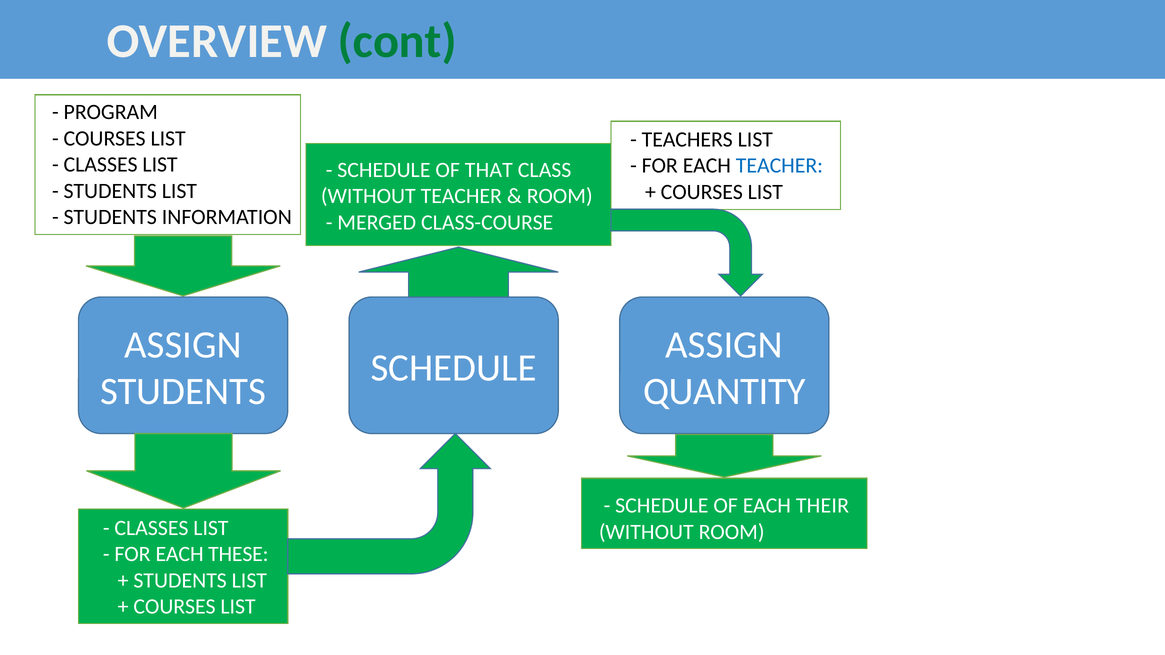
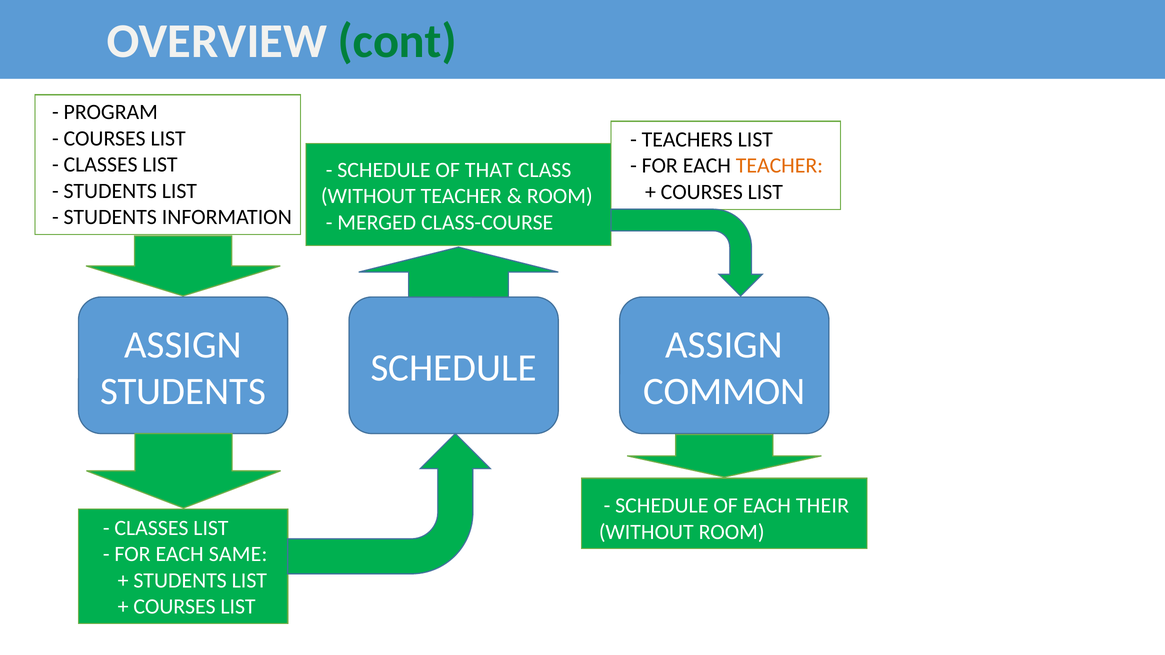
TEACHER at (779, 166) colour: blue -> orange
QUANTITY: QUANTITY -> COMMON
THESE: THESE -> SAME
